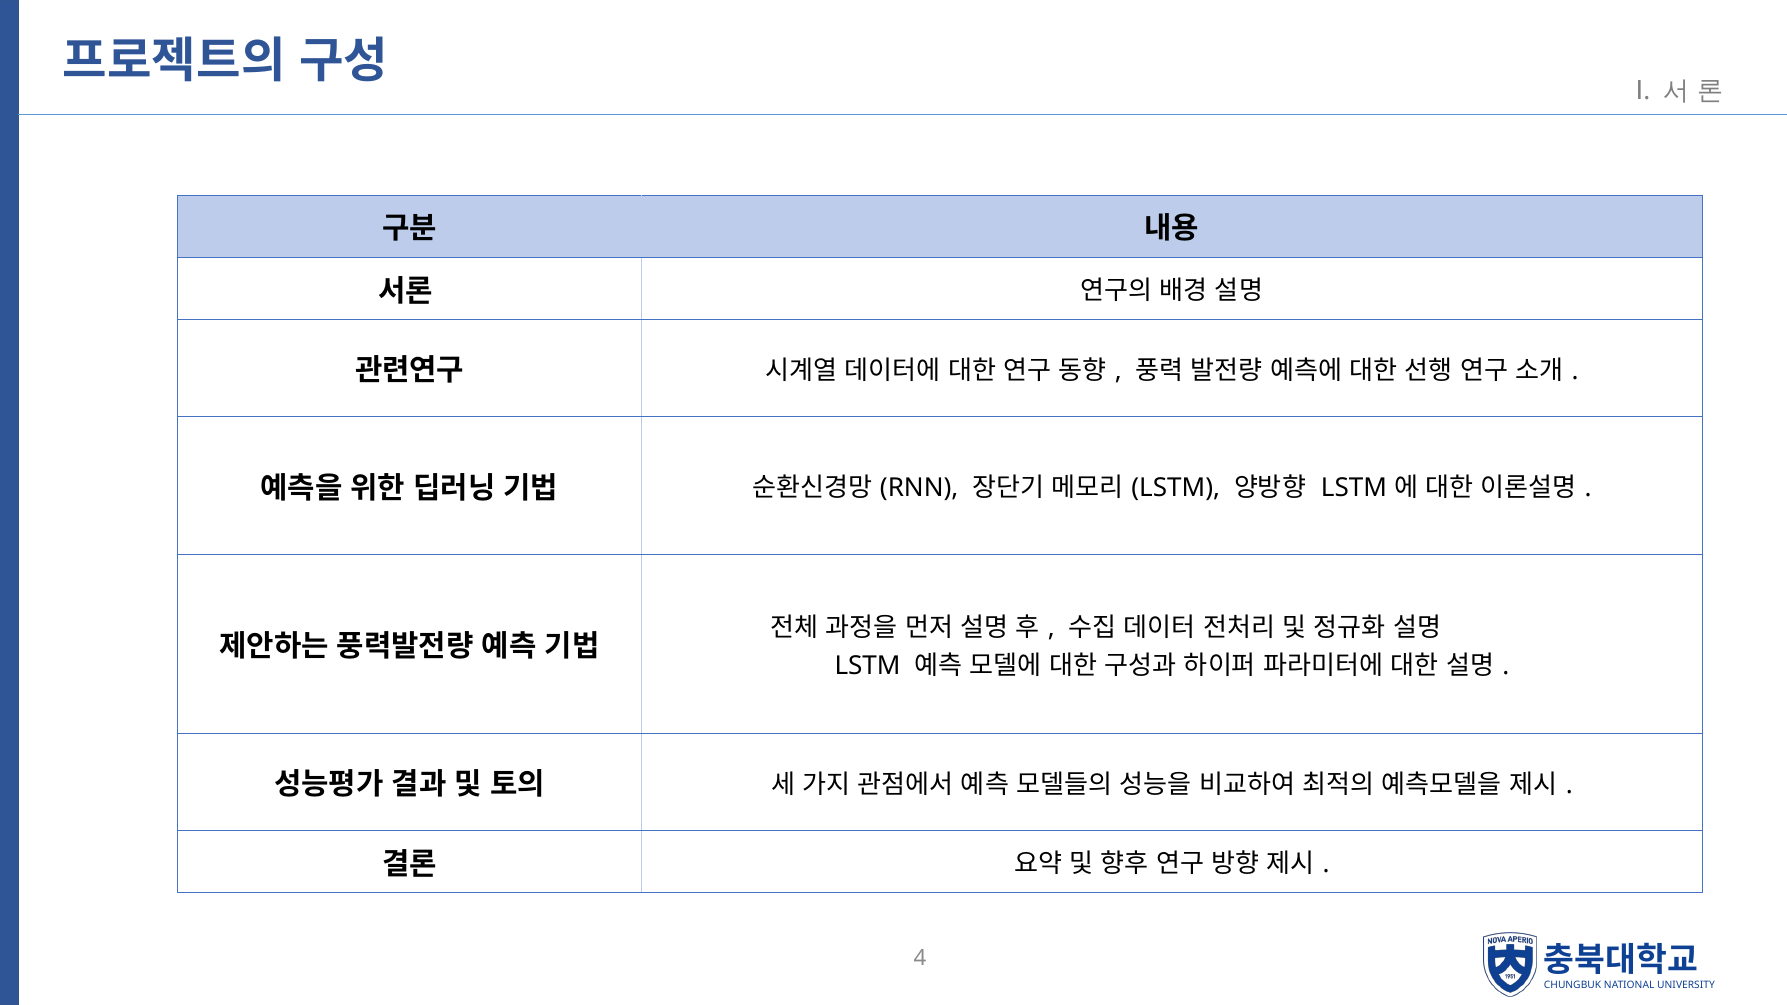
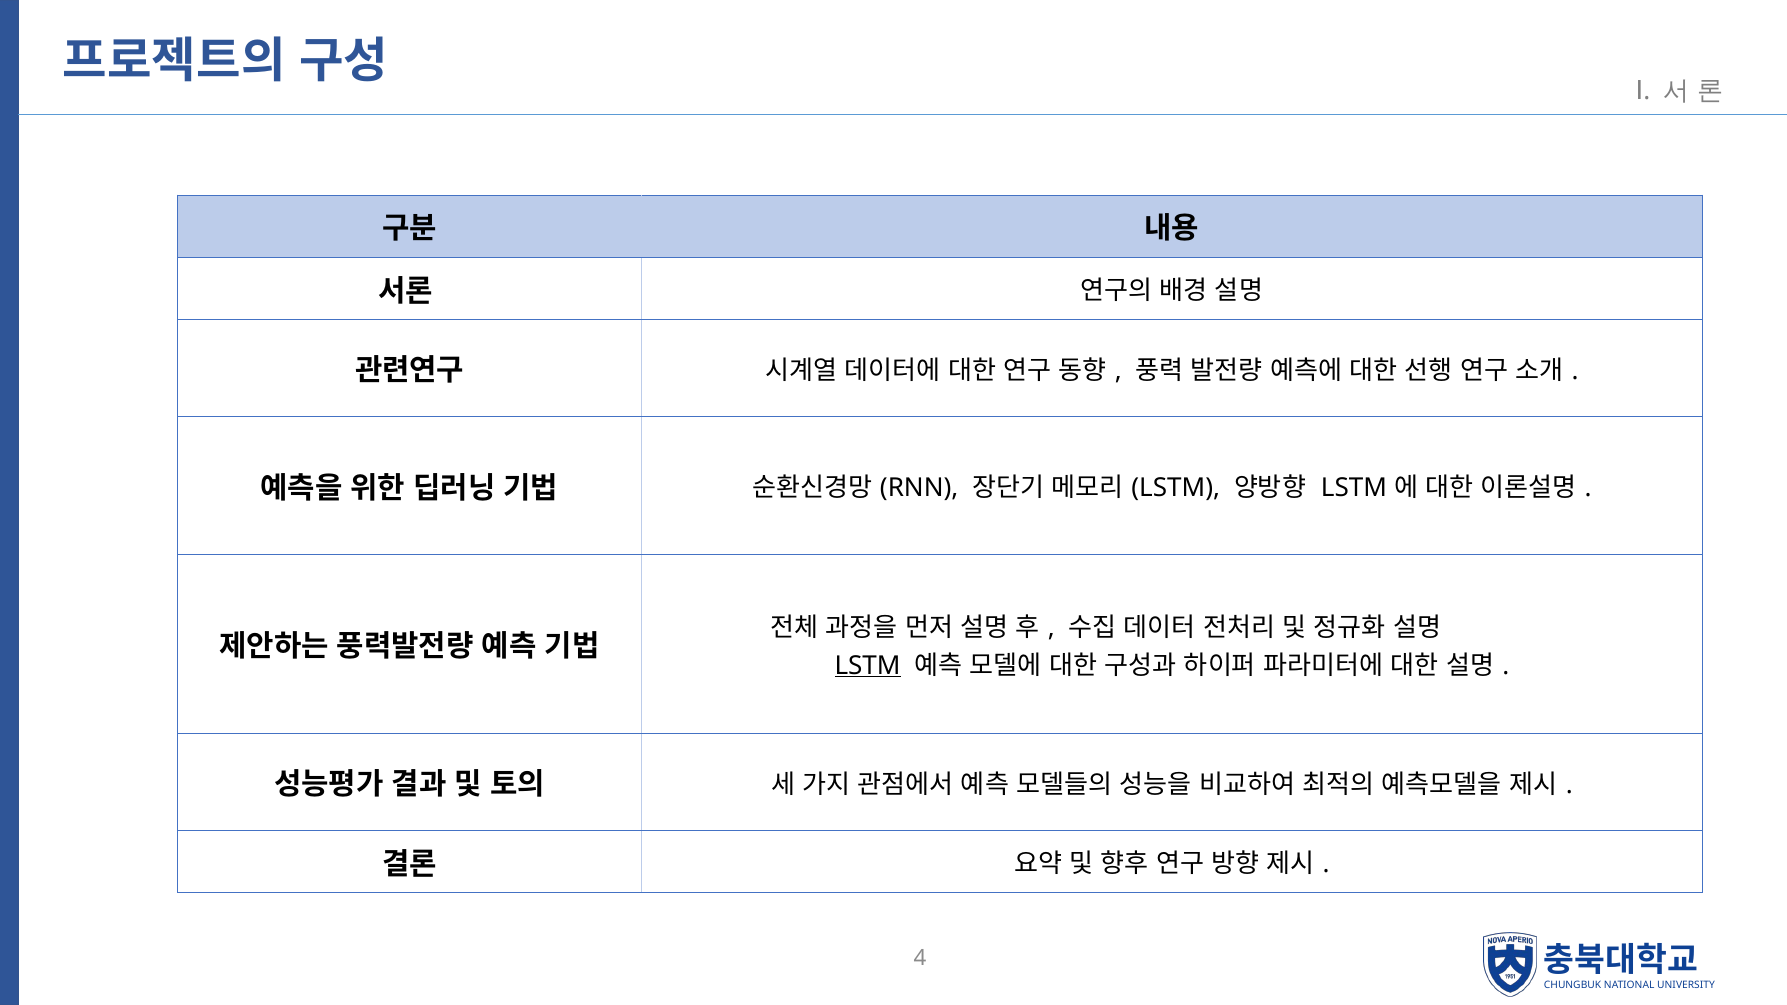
LSTM at (868, 666) underline: none -> present
